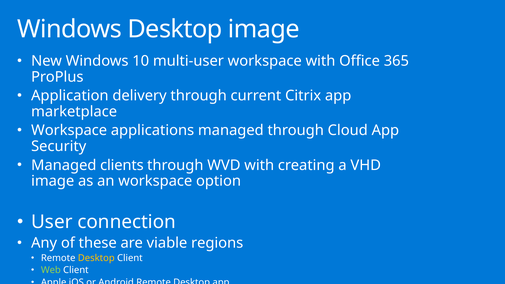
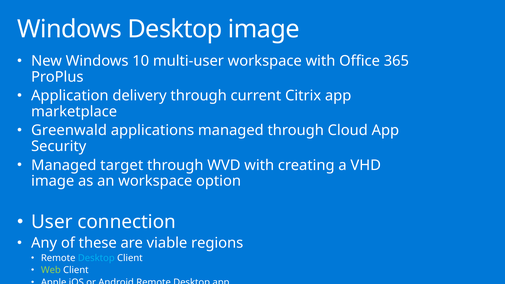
Workspace at (69, 130): Workspace -> Greenwald
clients: clients -> target
Desktop at (96, 258) colour: yellow -> light blue
